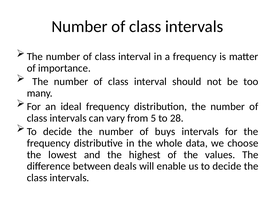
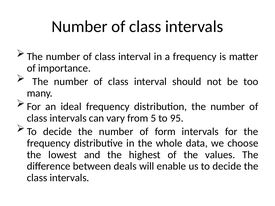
28: 28 -> 95
buys: buys -> form
